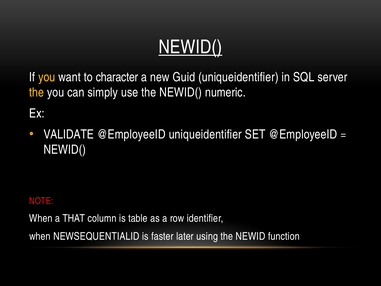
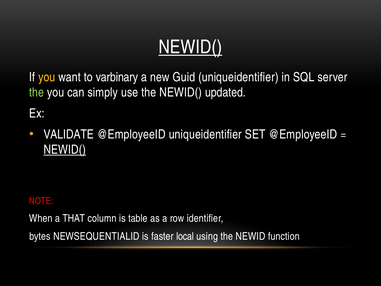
character: character -> varbinary
the at (37, 92) colour: yellow -> light green
numeric: numeric -> updated
NEWID( at (65, 149) underline: none -> present
when at (40, 236): when -> bytes
later: later -> local
